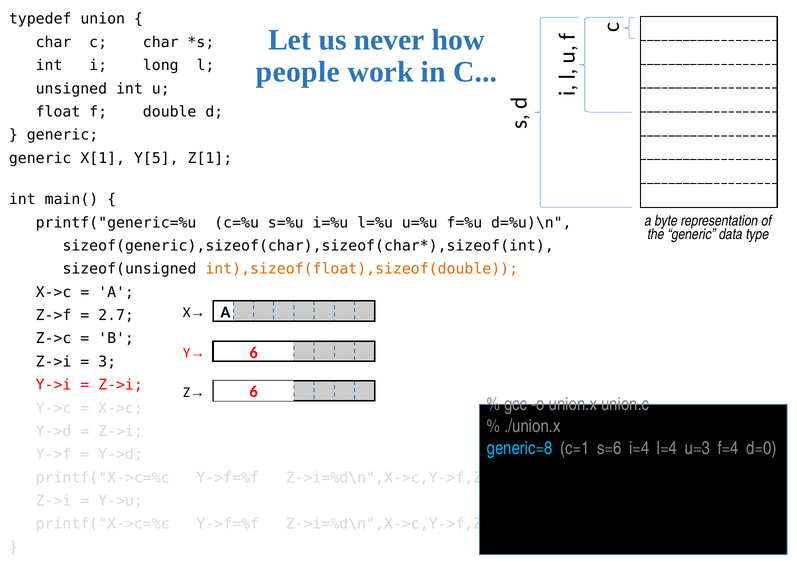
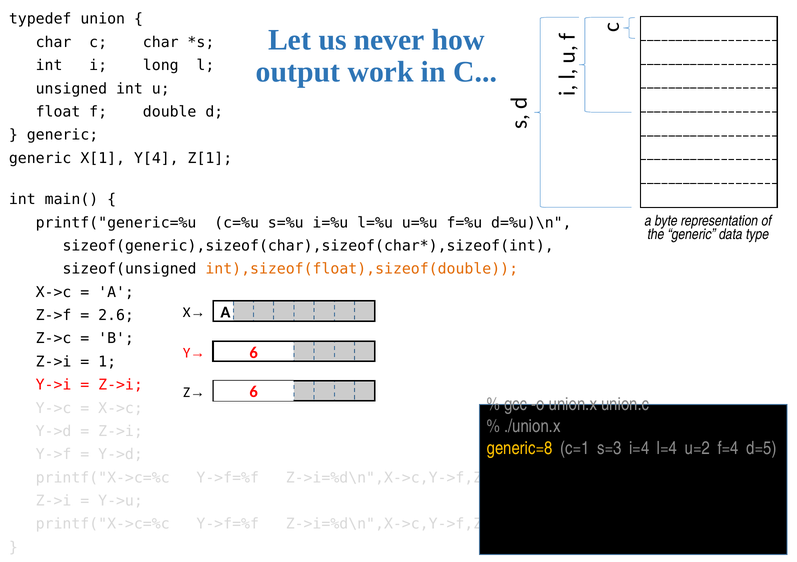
people: people -> output
Y[5: Y[5 -> Y[4
2.7: 2.7 -> 2.6
3: 3 -> 1
generic=8 colour: light blue -> yellow
s=6: s=6 -> s=3
u=3: u=3 -> u=2
d=0: d=0 -> d=5
